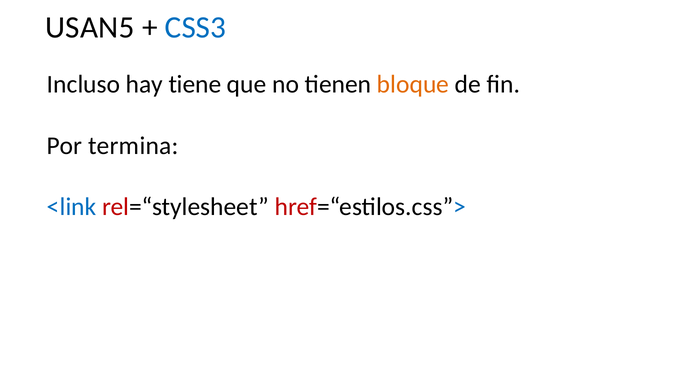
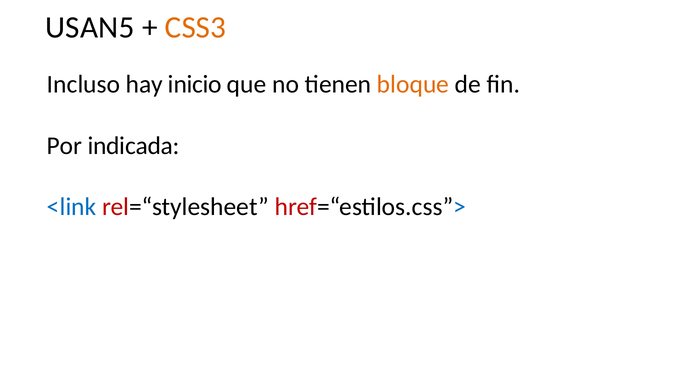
CSS3 colour: blue -> orange
tiene: tiene -> inicio
termina: termina -> indicada
